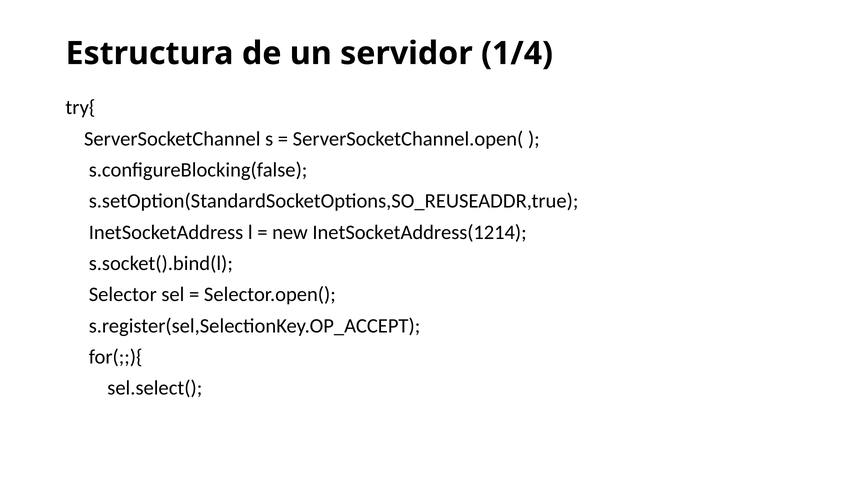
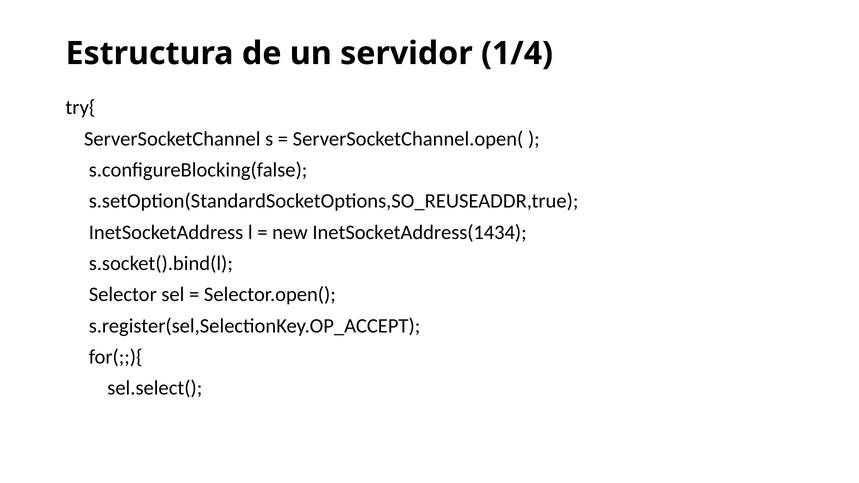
InetSocketAddress(1214: InetSocketAddress(1214 -> InetSocketAddress(1434
